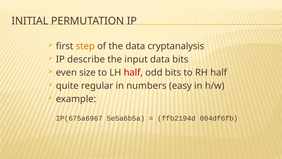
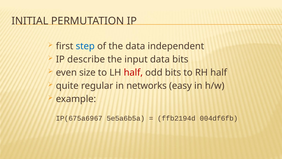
step colour: orange -> blue
cryptanalysis: cryptanalysis -> independent
numbers: numbers -> networks
